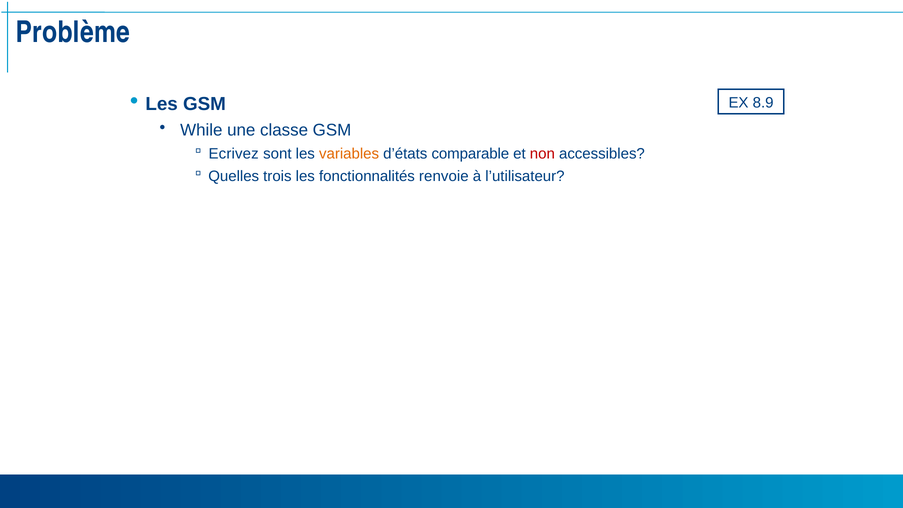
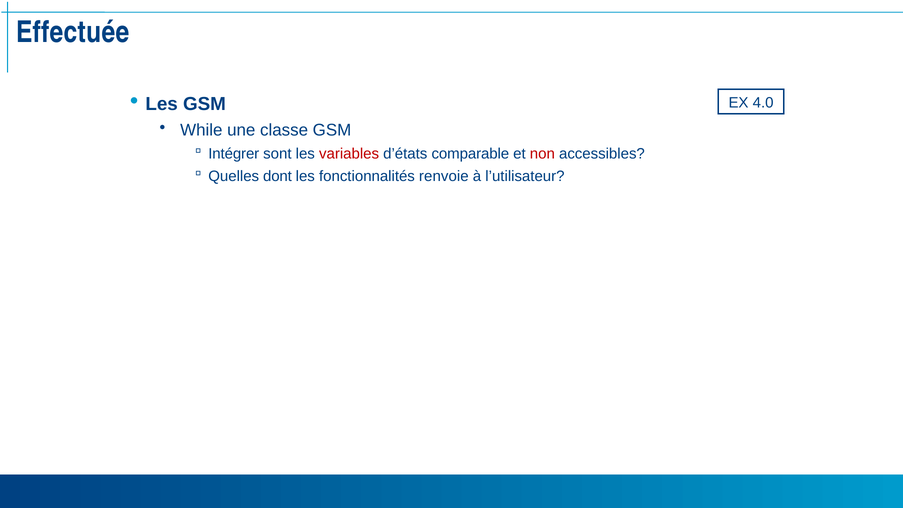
Problème: Problème -> Effectuée
8.9: 8.9 -> 4.0
Ecrivez: Ecrivez -> Intégrer
variables colour: orange -> red
trois: trois -> dont
